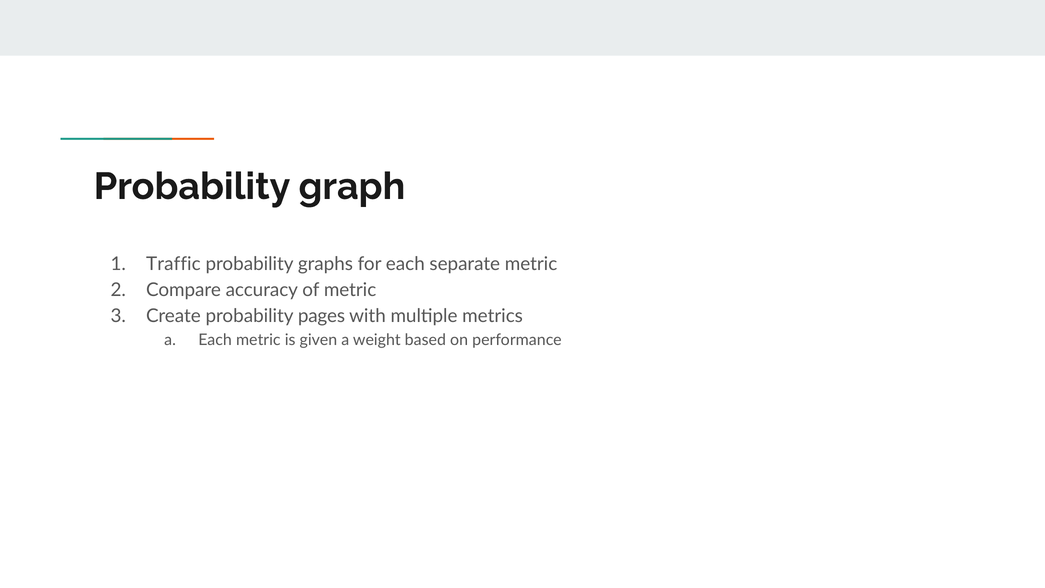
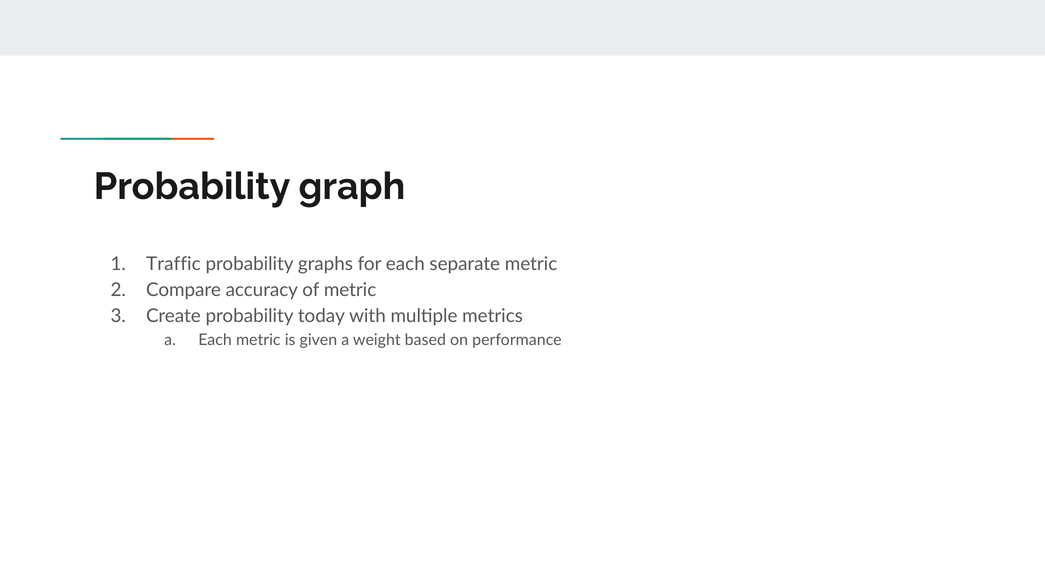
pages: pages -> today
